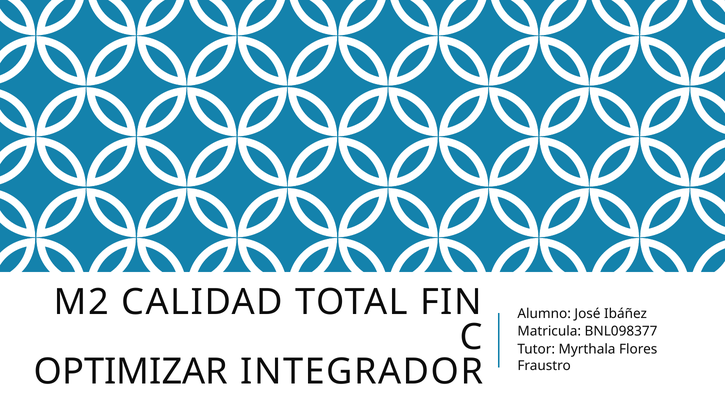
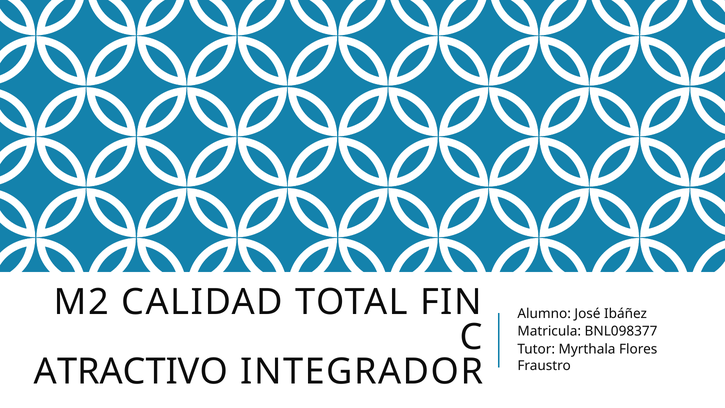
OPTIMIZAR: OPTIMIZAR -> ATRACTIVO
